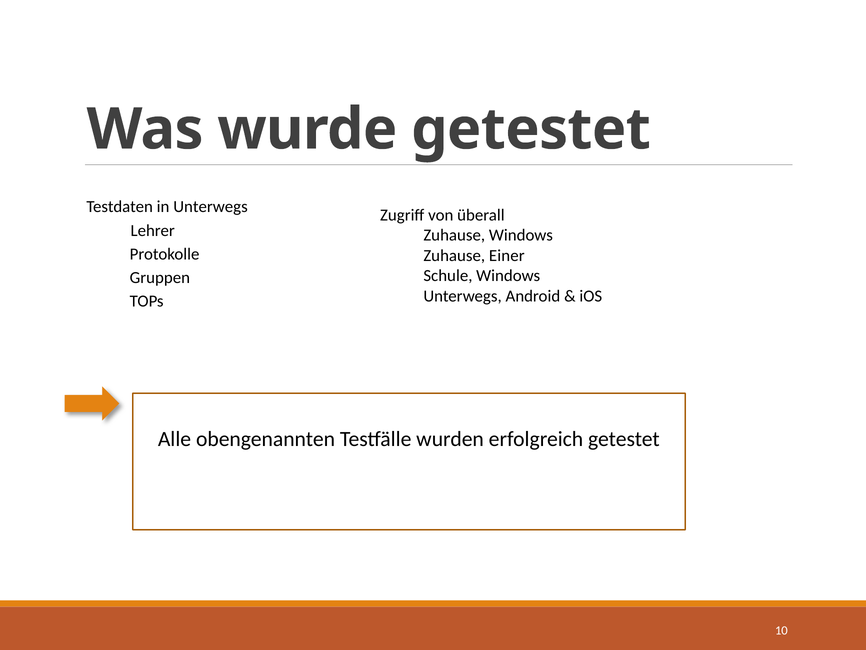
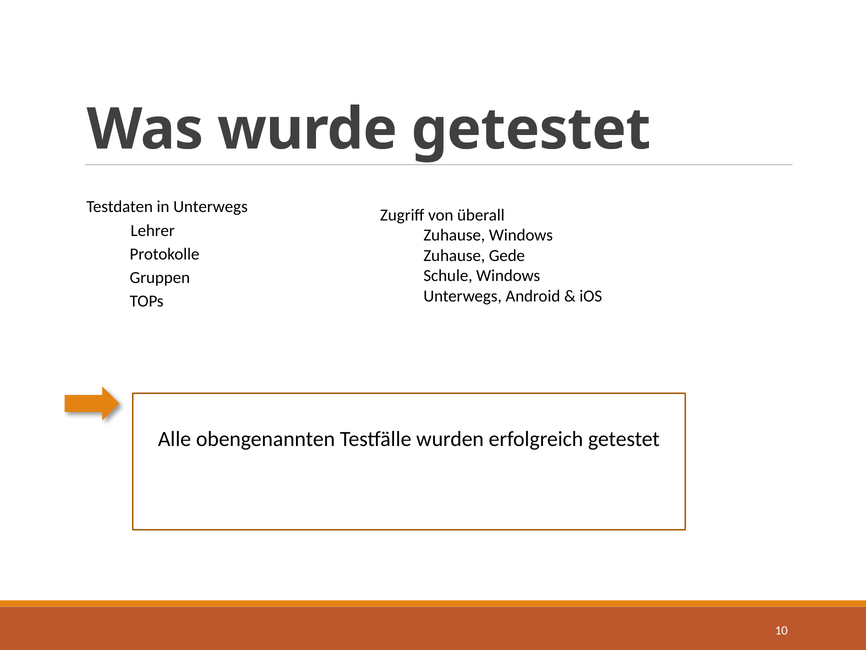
Einer: Einer -> Gede
